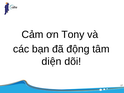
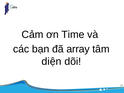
Tony: Tony -> Time
động: động -> array
